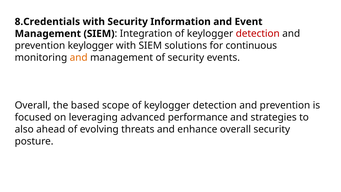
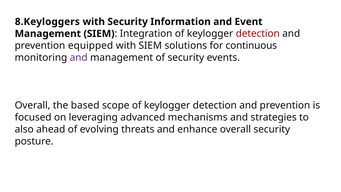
8.Credentials: 8.Credentials -> 8.Keyloggers
prevention keylogger: keylogger -> equipped
and at (79, 58) colour: orange -> purple
performance: performance -> mechanisms
